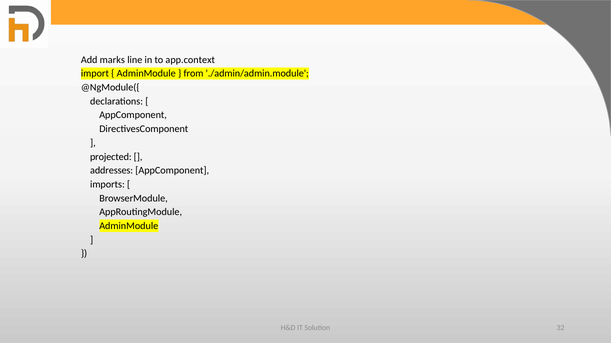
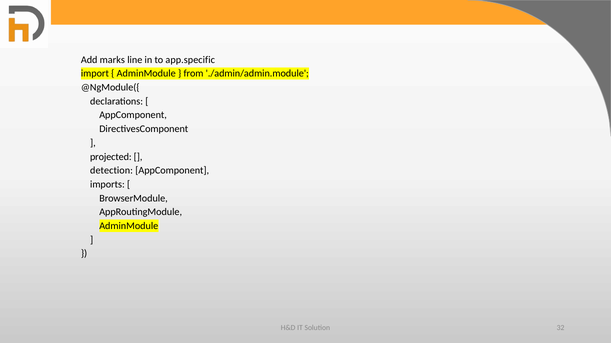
app.context: app.context -> app.specific
addresses: addresses -> detection
